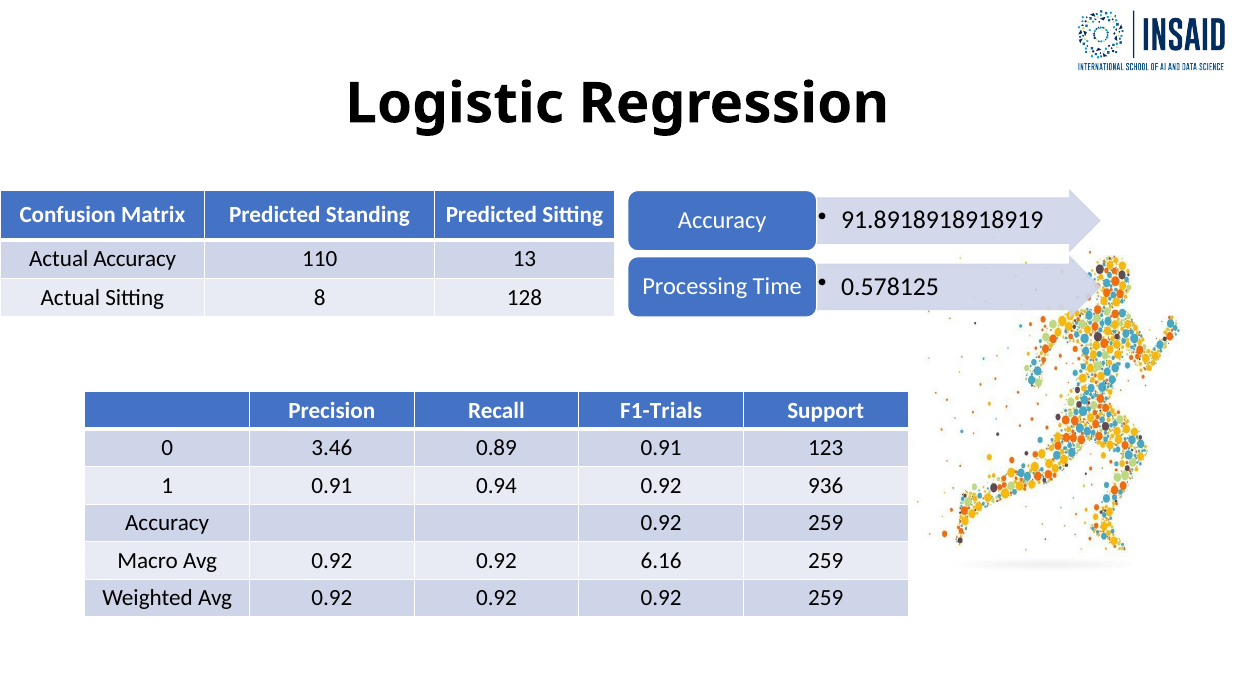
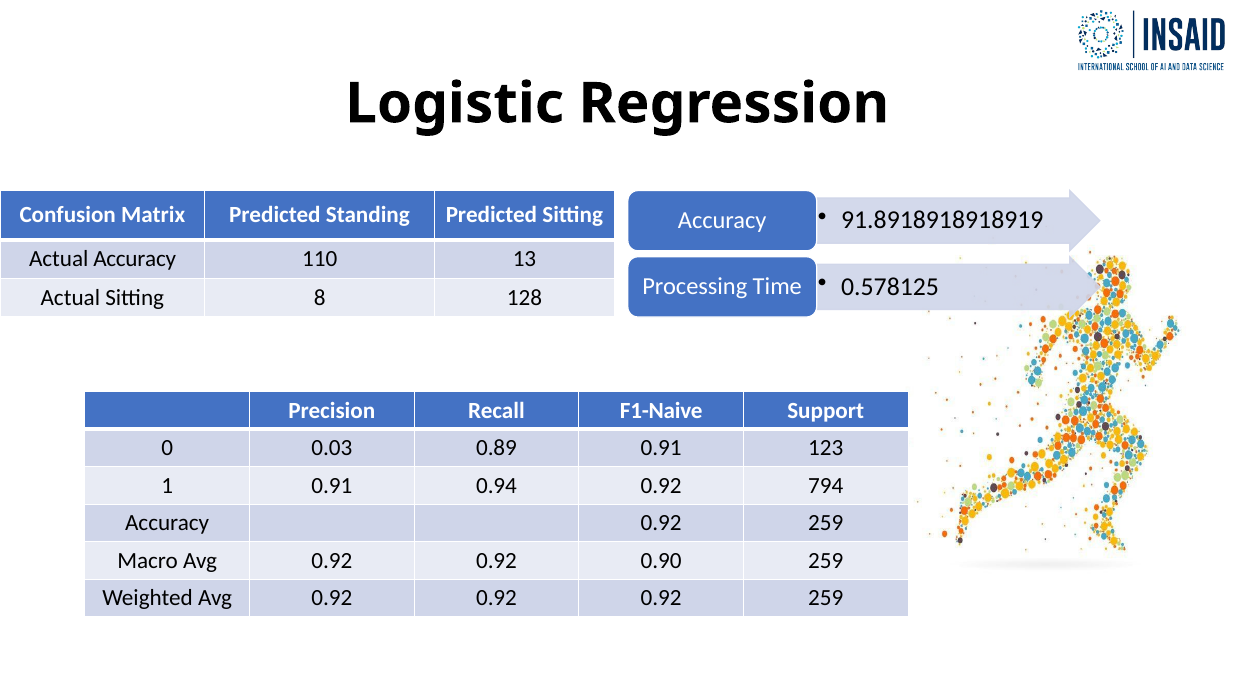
F1-Trials: F1-Trials -> F1-Naive
3.46: 3.46 -> 0.03
936: 936 -> 794
6.16: 6.16 -> 0.90
